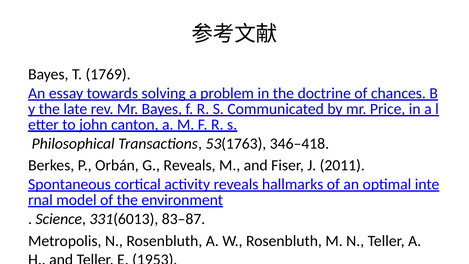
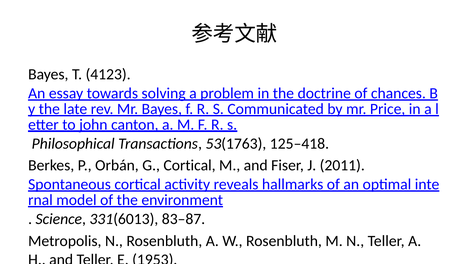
1769: 1769 -> 4123
346–418: 346–418 -> 125–418
G Reveals: Reveals -> Cortical
